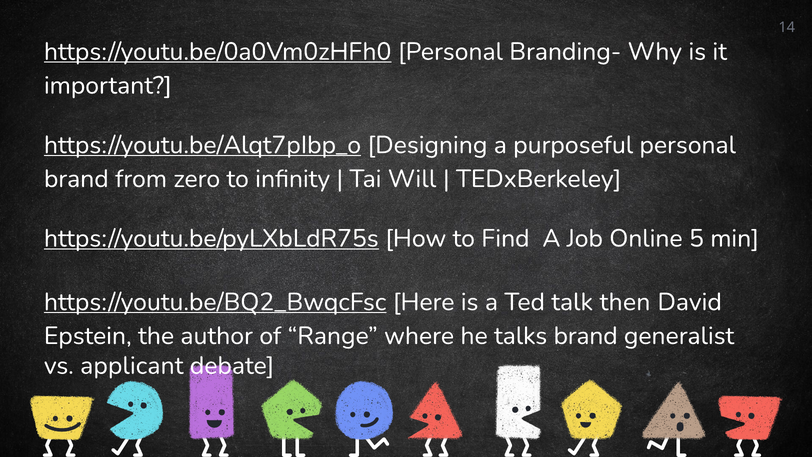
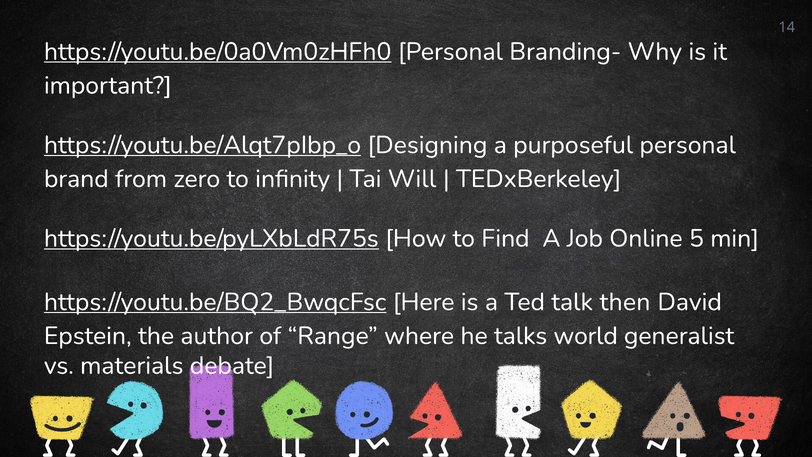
talks brand: brand -> world
applicant: applicant -> materials
